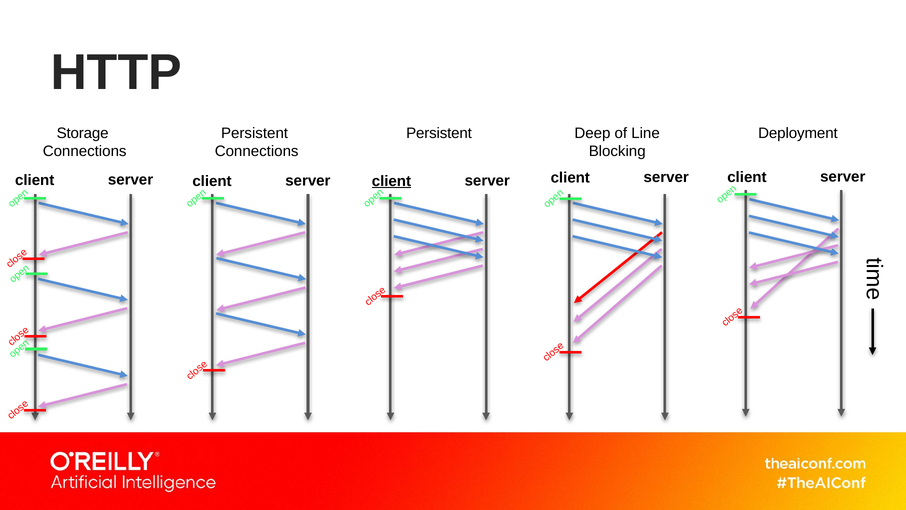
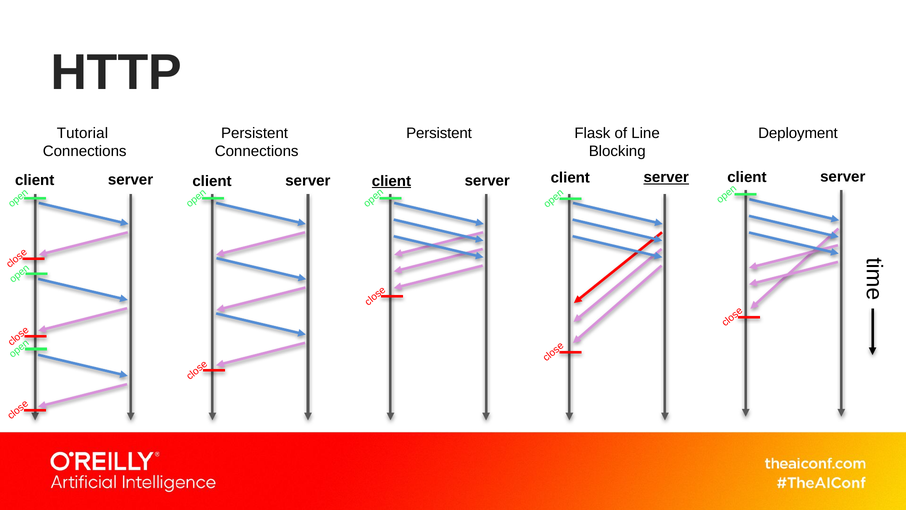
Storage: Storage -> Tutorial
Deep: Deep -> Flask
server at (666, 177) underline: none -> present
